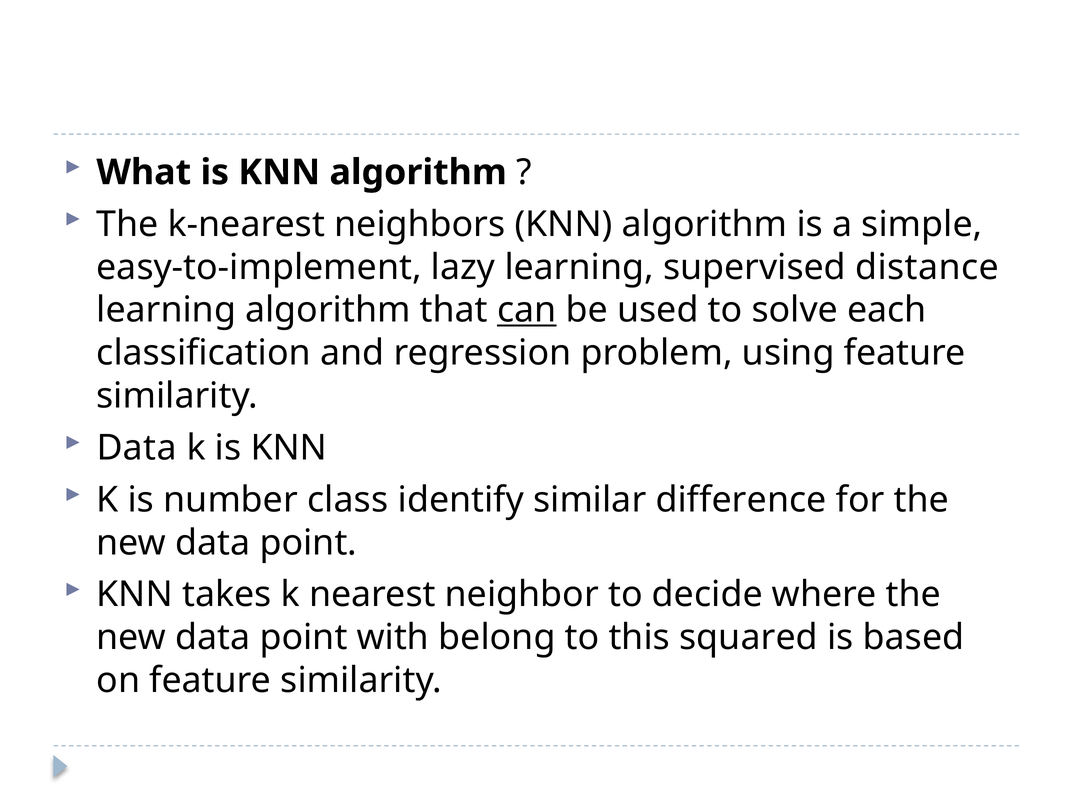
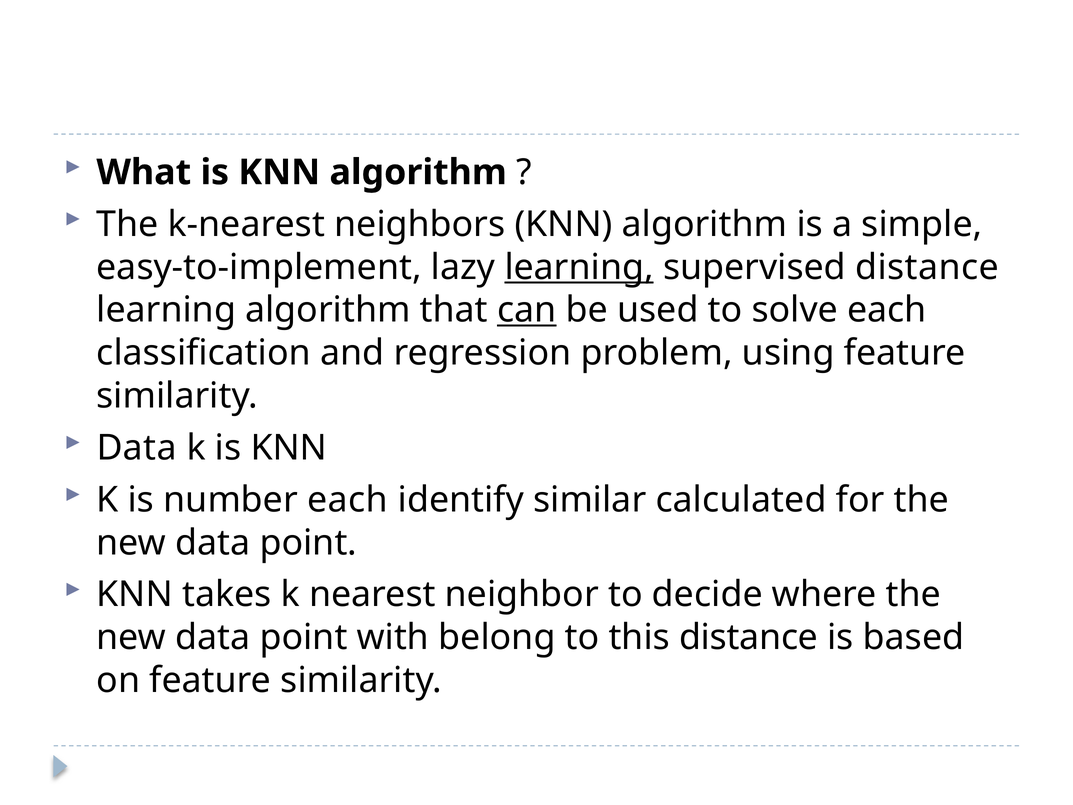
learning at (579, 267) underline: none -> present
number class: class -> each
difference: difference -> calculated
this squared: squared -> distance
